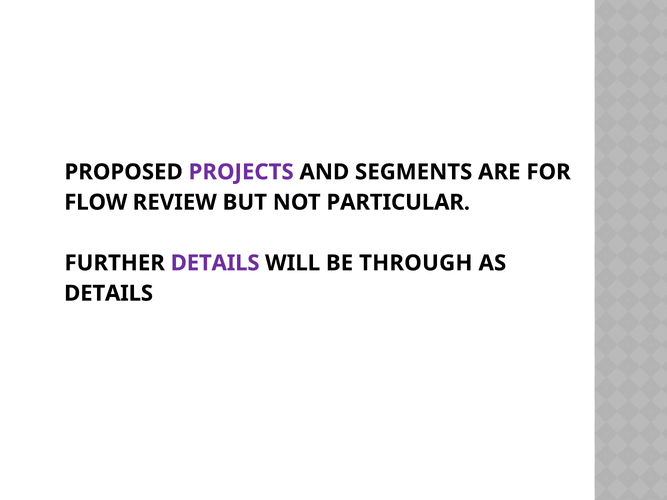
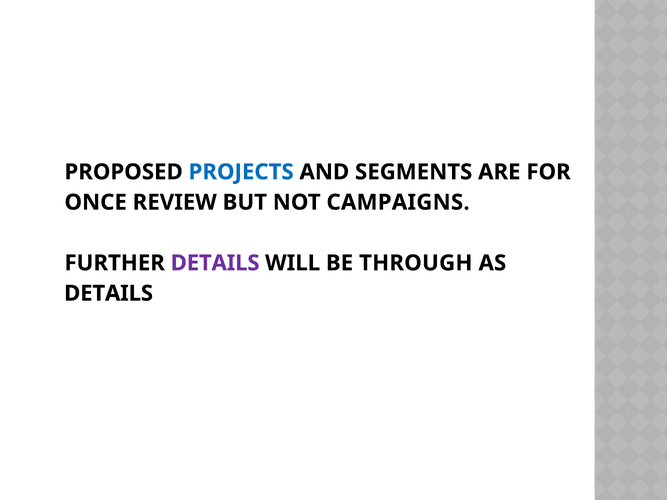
PROJECTS colour: purple -> blue
FLOW: FLOW -> ONCE
PARTICULAR: PARTICULAR -> CAMPAIGNS
